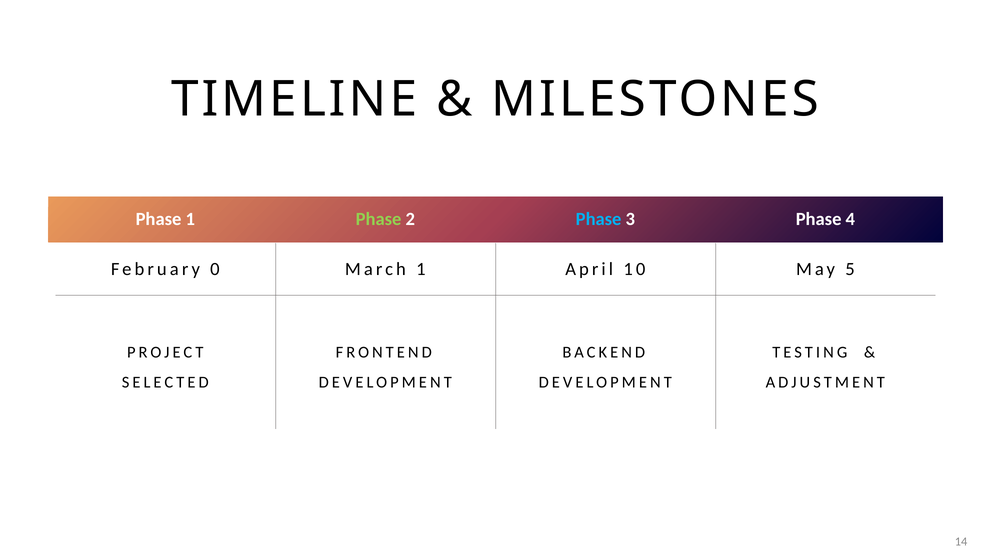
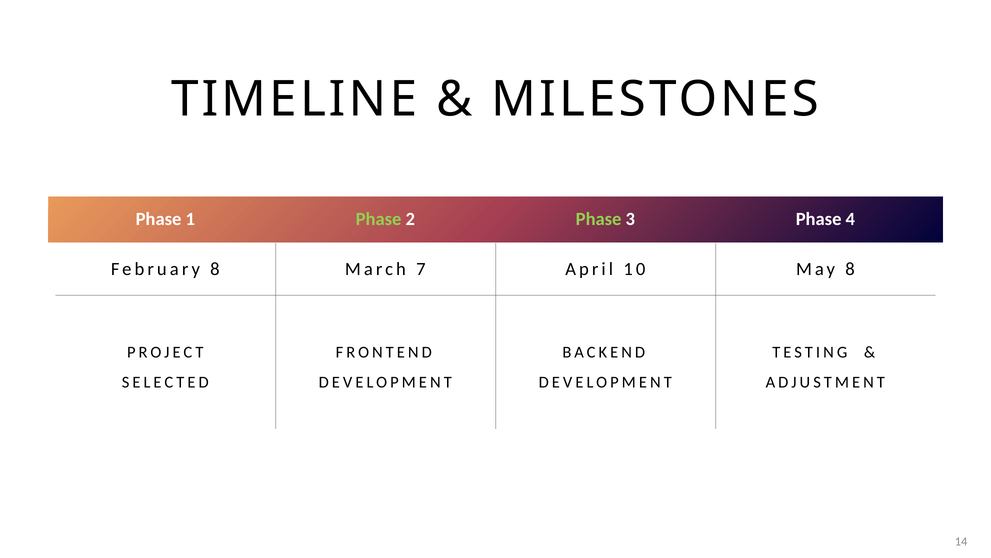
Phase at (599, 219) colour: light blue -> light green
February 0: 0 -> 8
March 1: 1 -> 7
May 5: 5 -> 8
